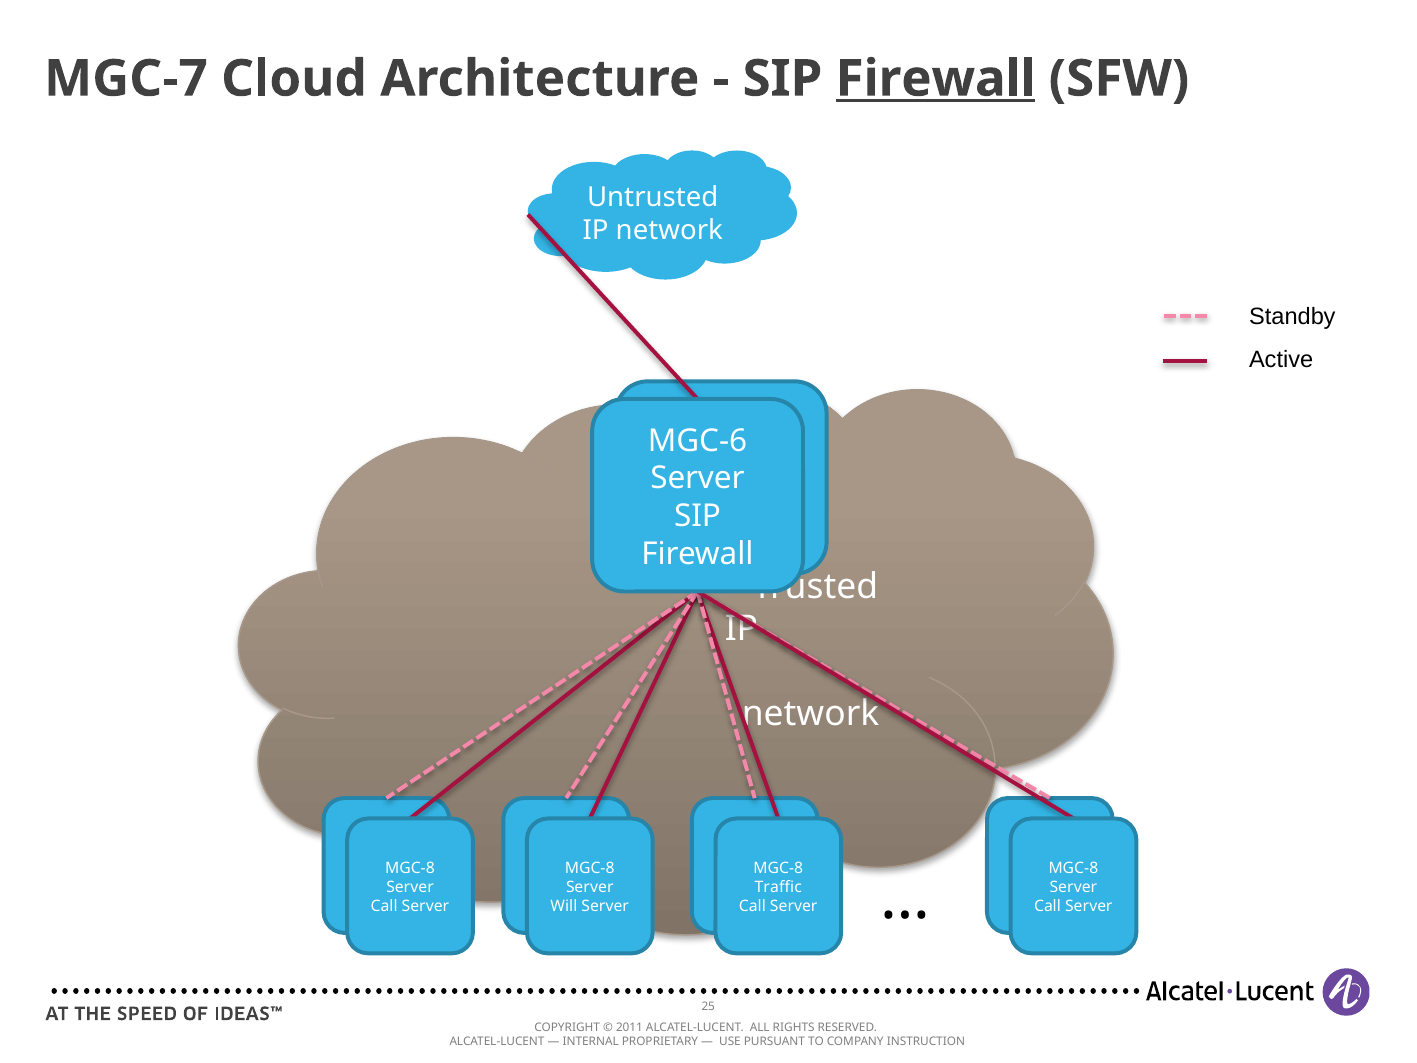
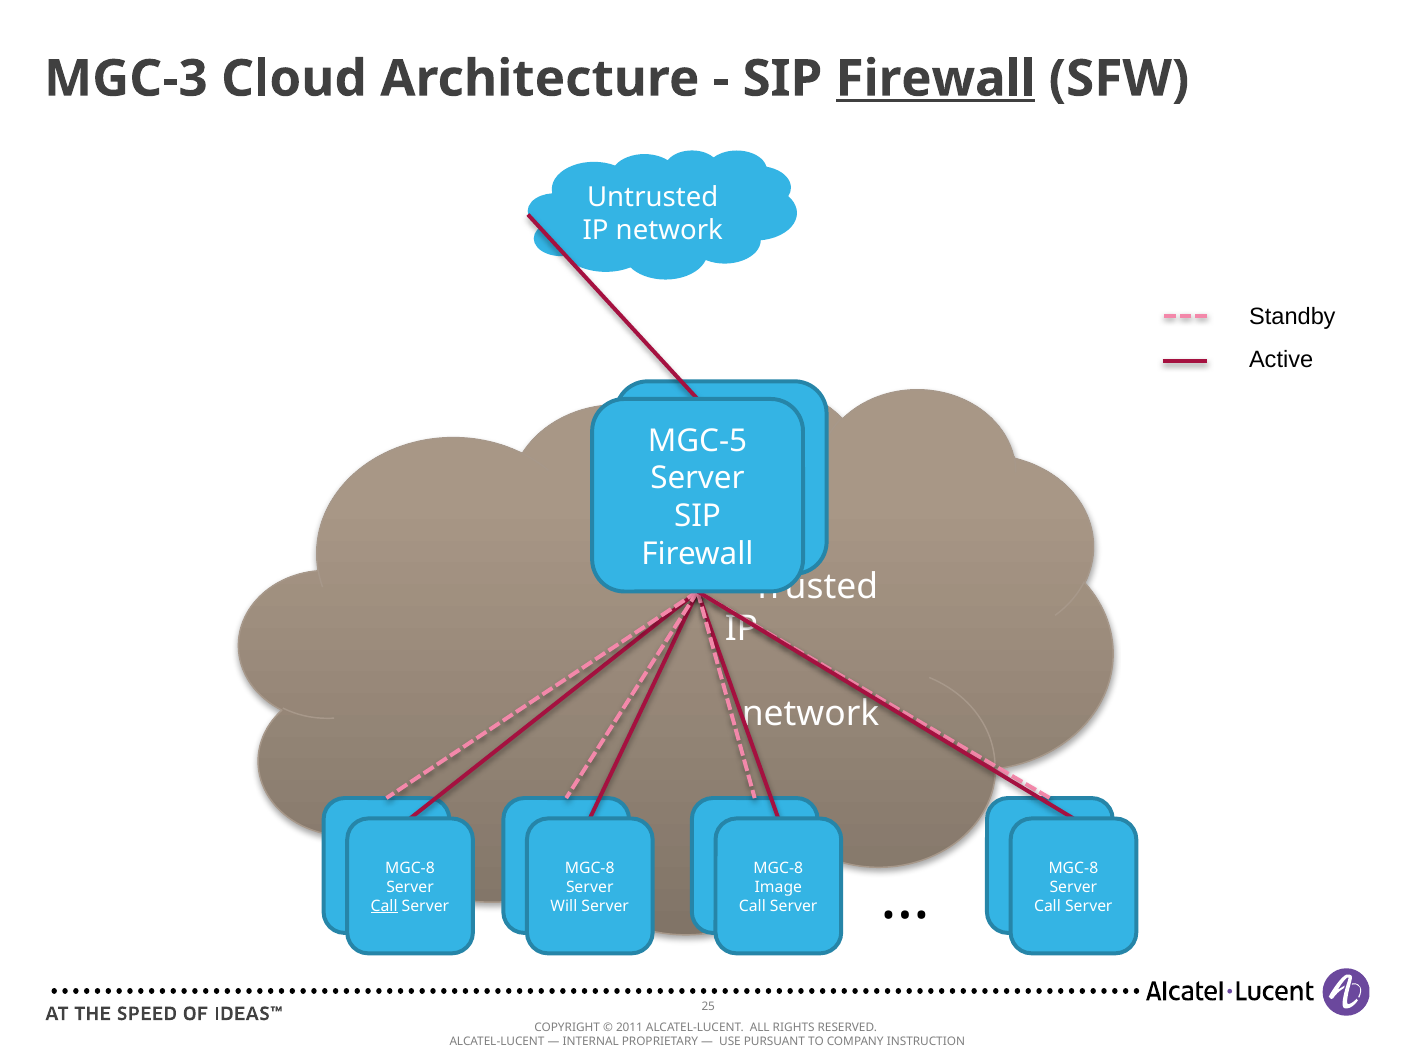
MGC-7: MGC-7 -> MGC-3
MGC-6: MGC-6 -> MGC-5
Traffic: Traffic -> Image
Call at (384, 906) underline: none -> present
